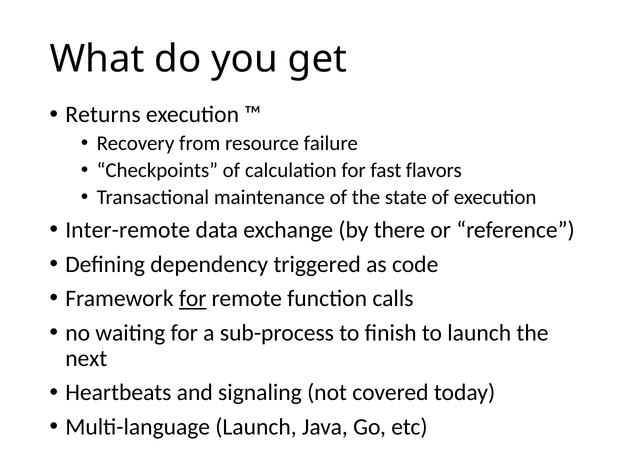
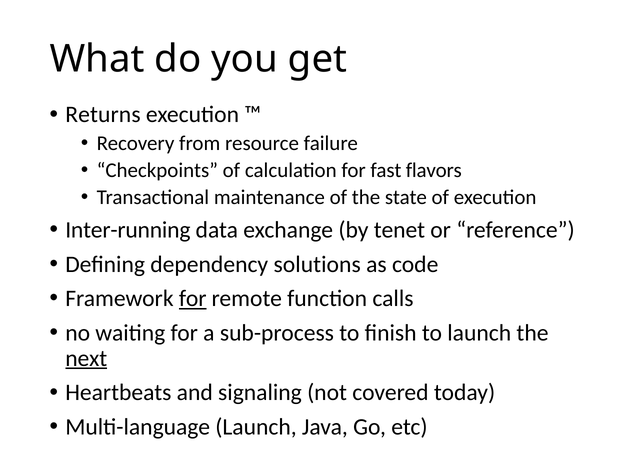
Inter-remote: Inter-remote -> Inter-running
there: there -> tenet
triggered: triggered -> solutions
next underline: none -> present
